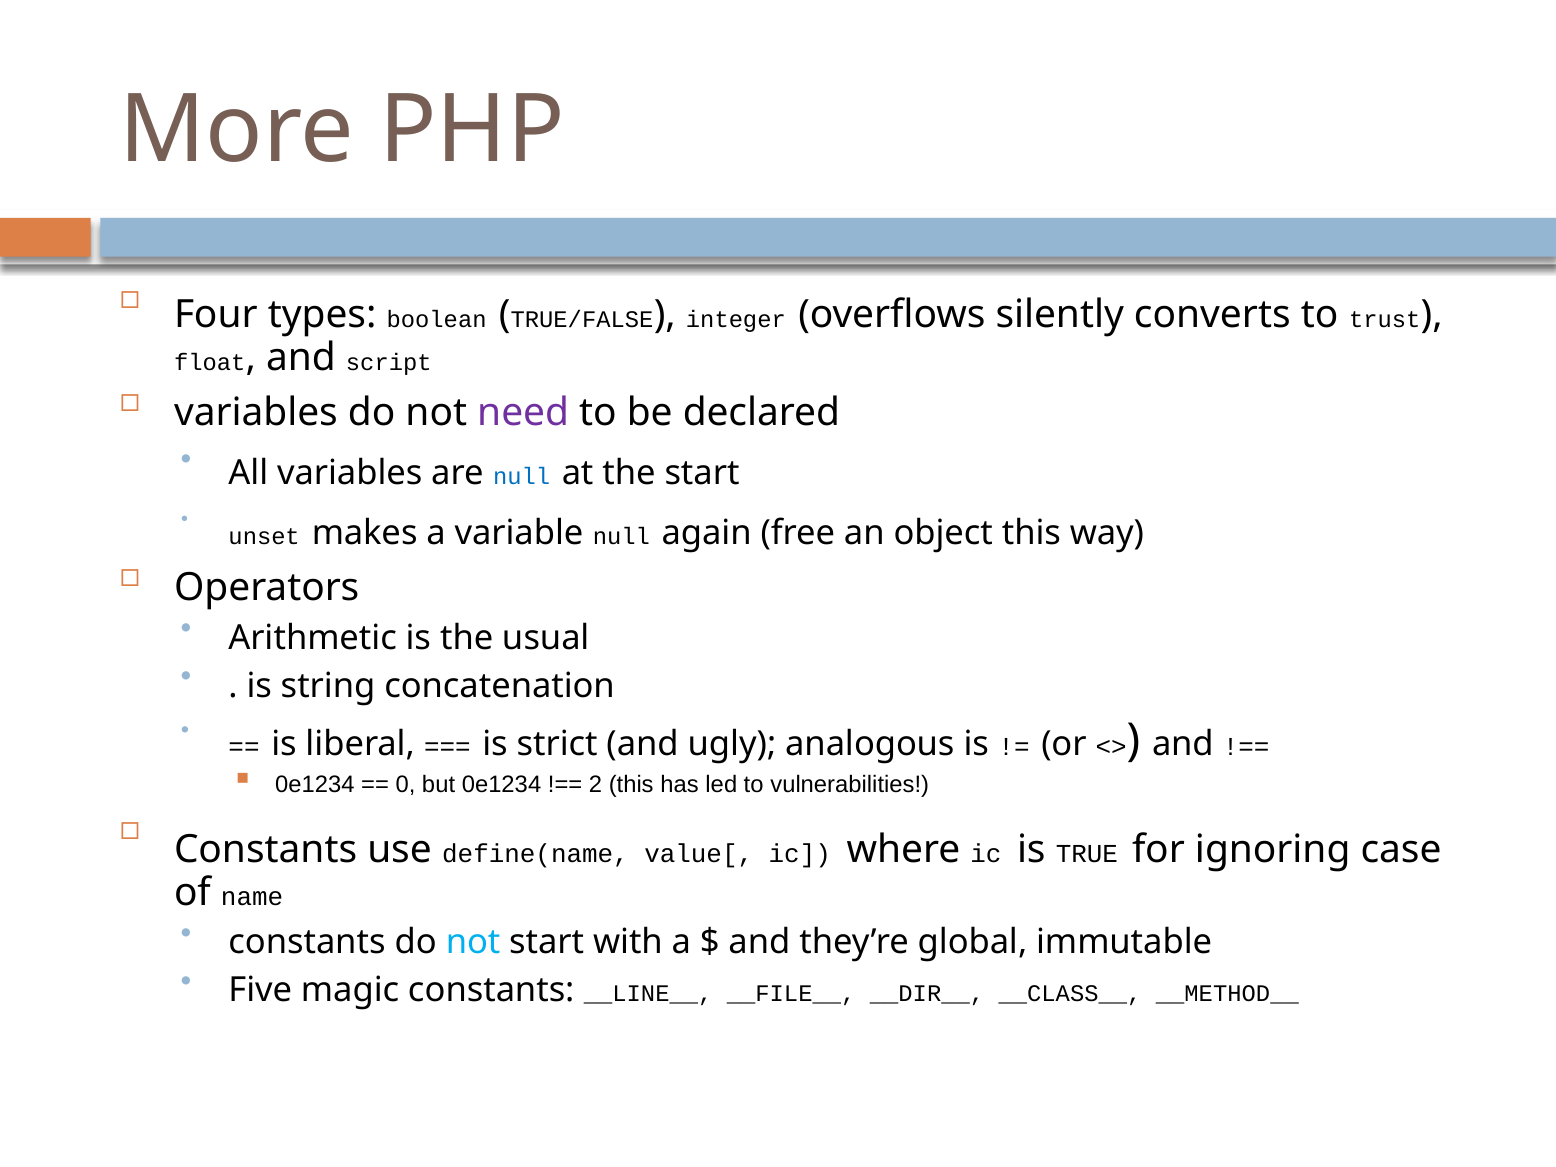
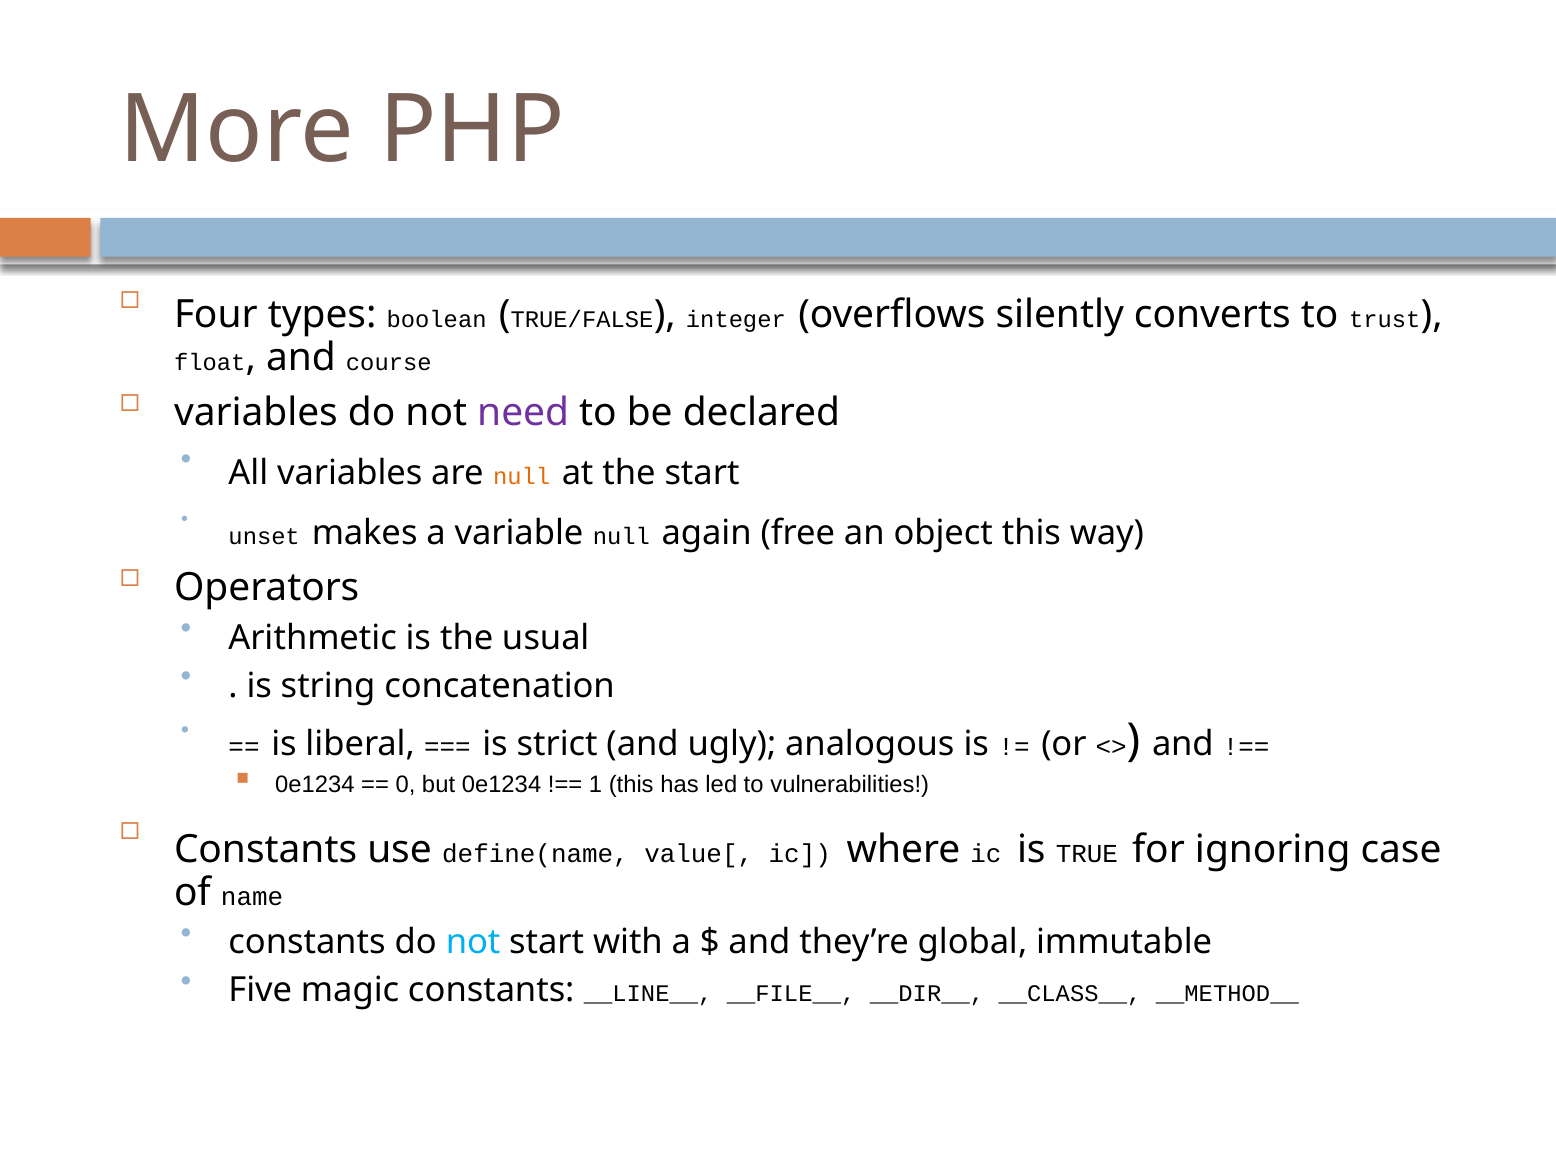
script: script -> course
null at (522, 477) colour: blue -> orange
2: 2 -> 1
